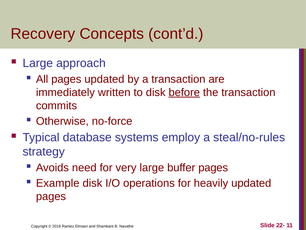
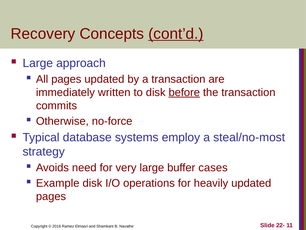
cont’d underline: none -> present
steal/no-rules: steal/no-rules -> steal/no-most
buffer pages: pages -> cases
